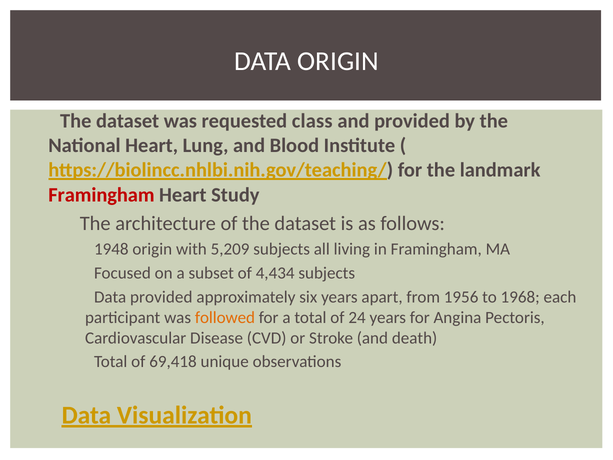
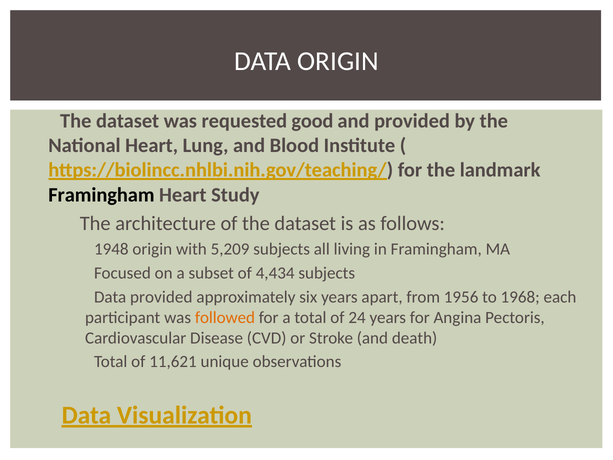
class: class -> good
Framingham at (101, 195) colour: red -> black
69,418: 69,418 -> 11,621
